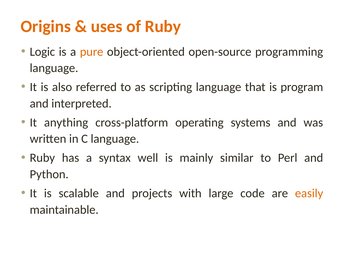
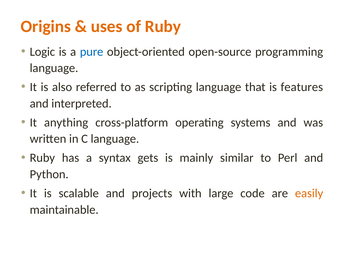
pure colour: orange -> blue
program: program -> features
well: well -> gets
